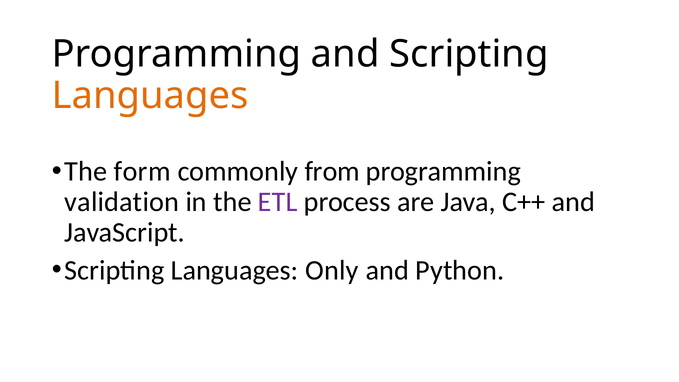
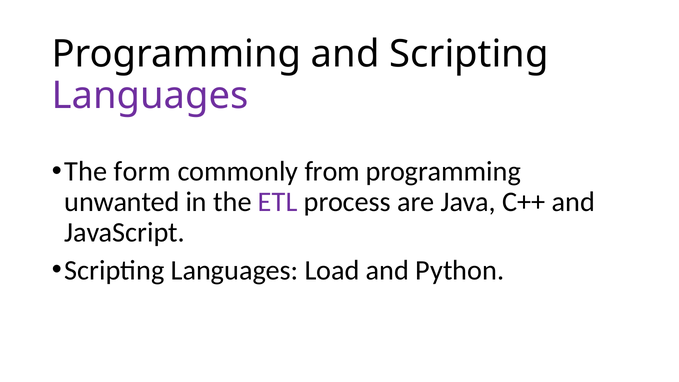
Languages at (150, 96) colour: orange -> purple
validation: validation -> unwanted
Only: Only -> Load
